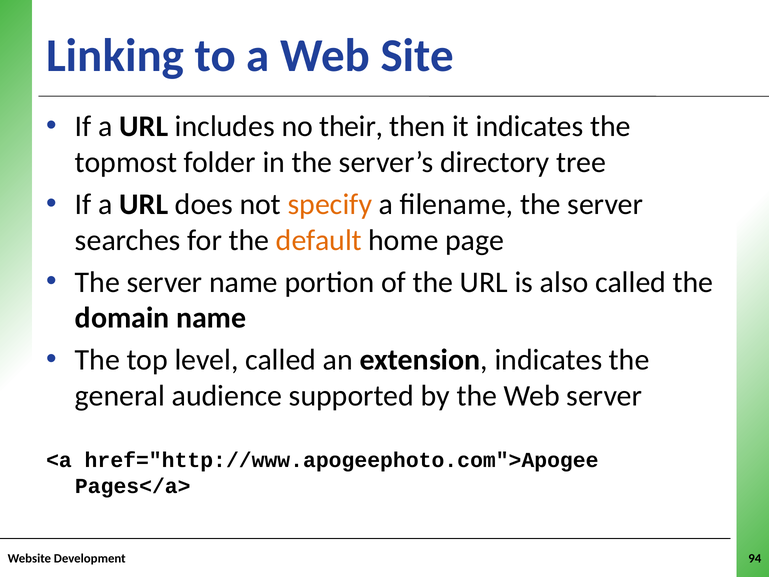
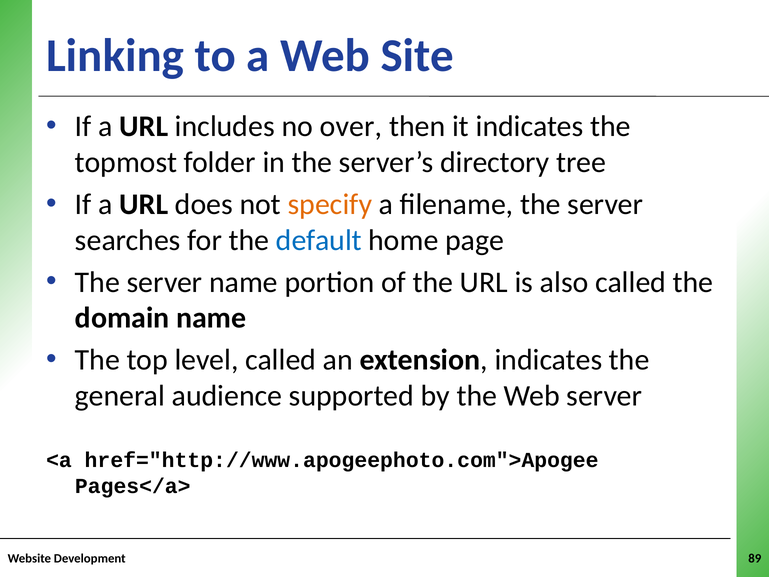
their: their -> over
default colour: orange -> blue
94: 94 -> 89
